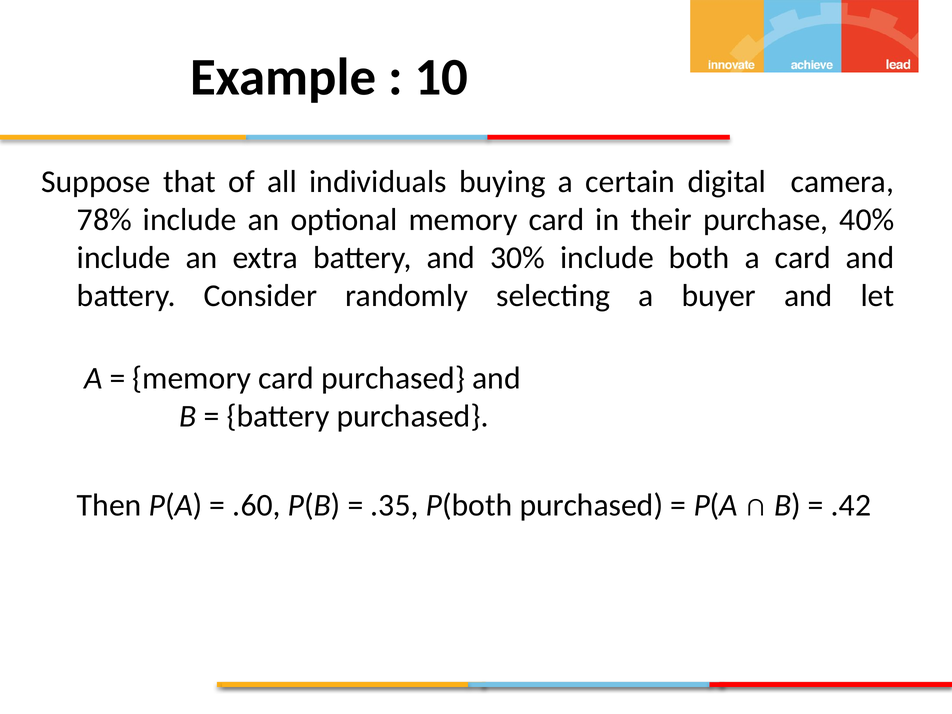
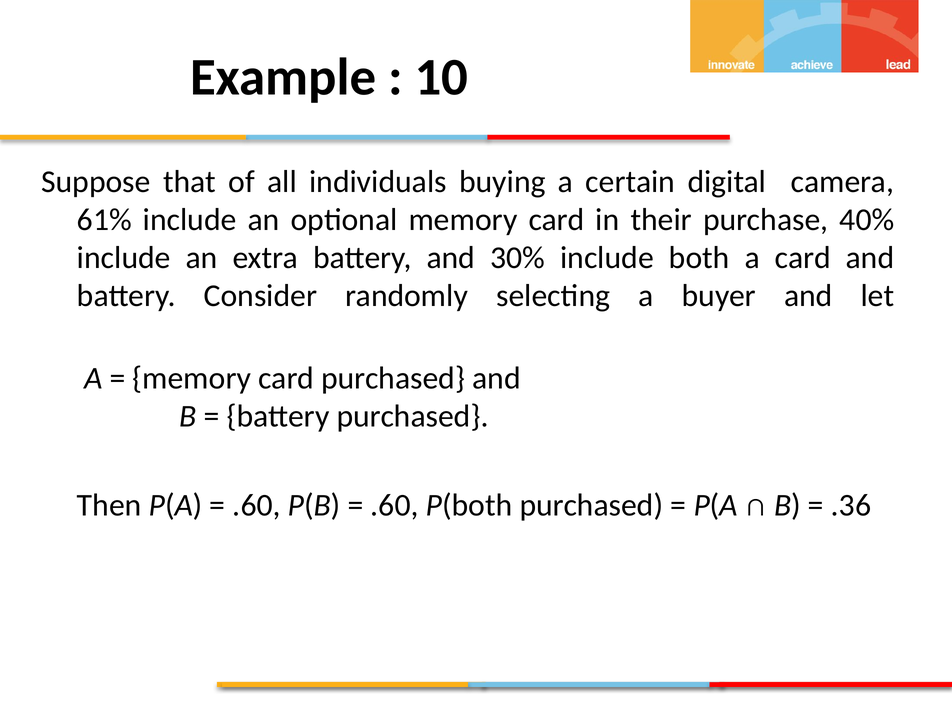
78%: 78% -> 61%
.35 at (395, 505): .35 -> .60
.42: .42 -> .36
